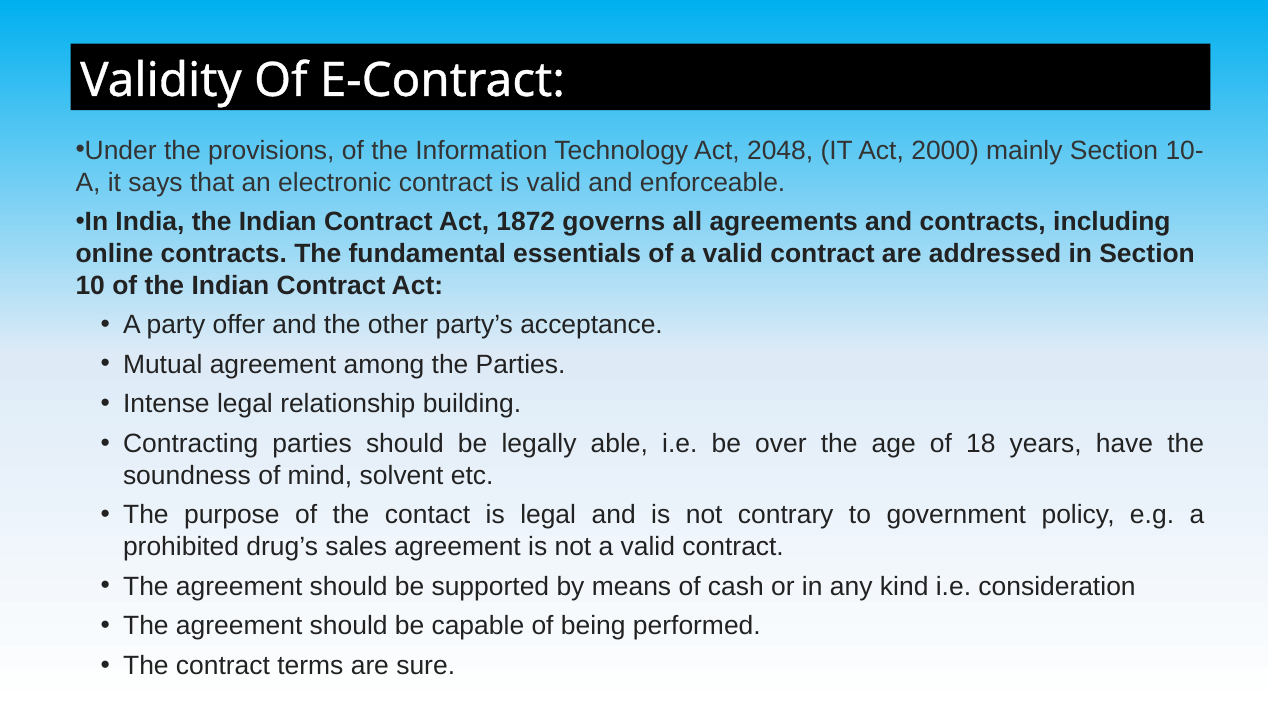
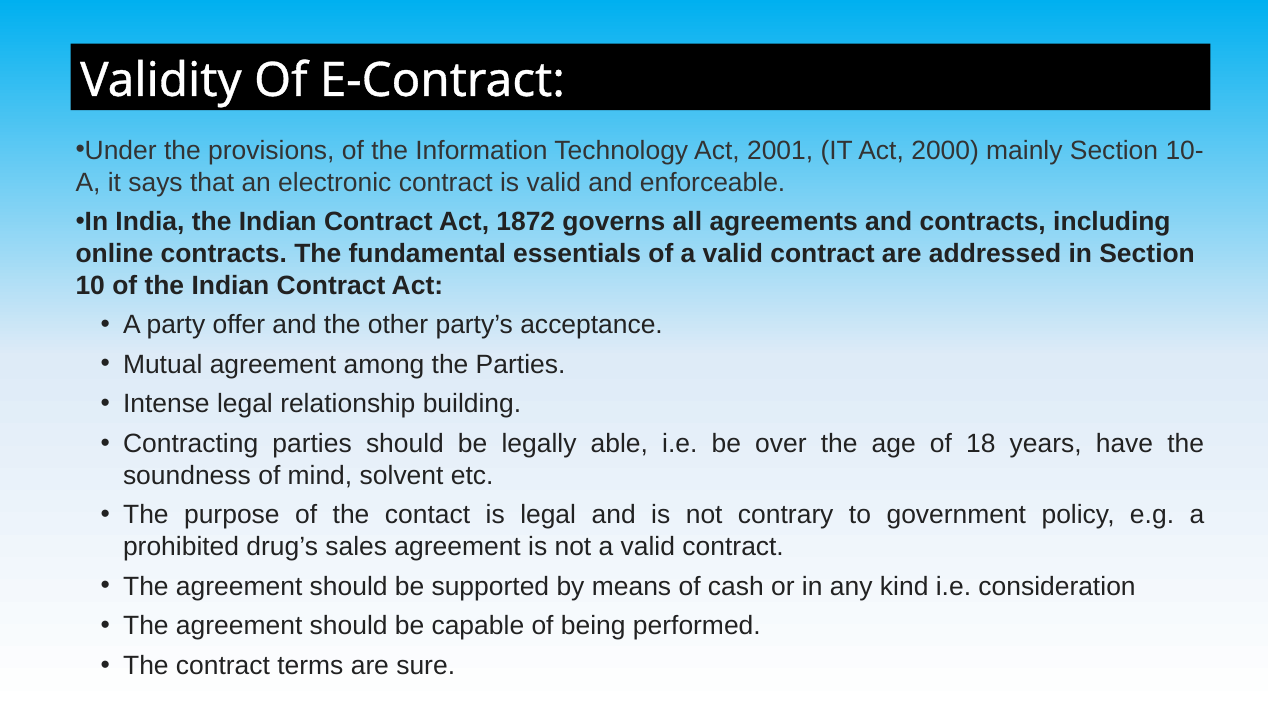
2048: 2048 -> 2001
